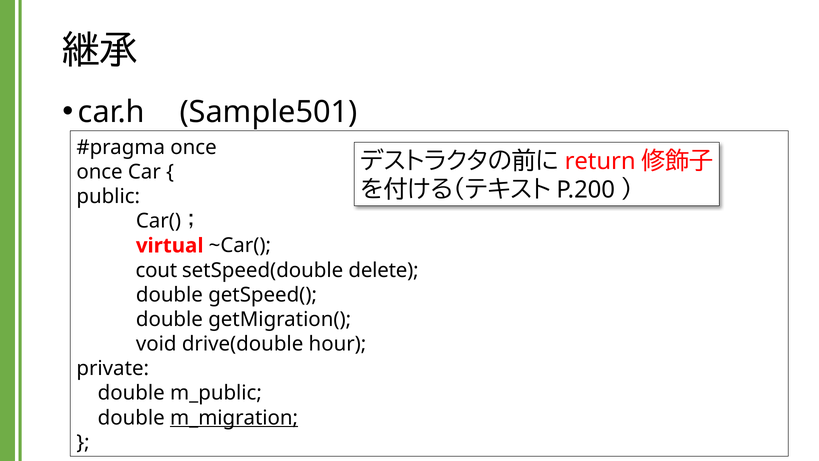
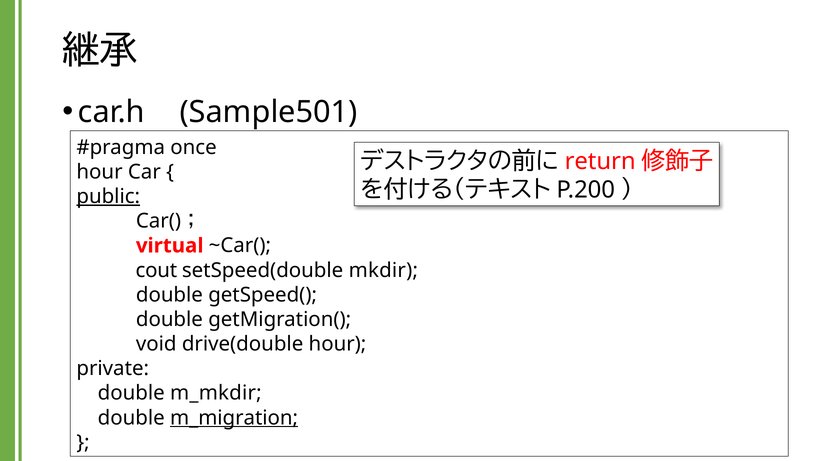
once at (100, 172): once -> hour
public underline: none -> present
delete: delete -> mkdir
m_public: m_public -> m_mkdir
